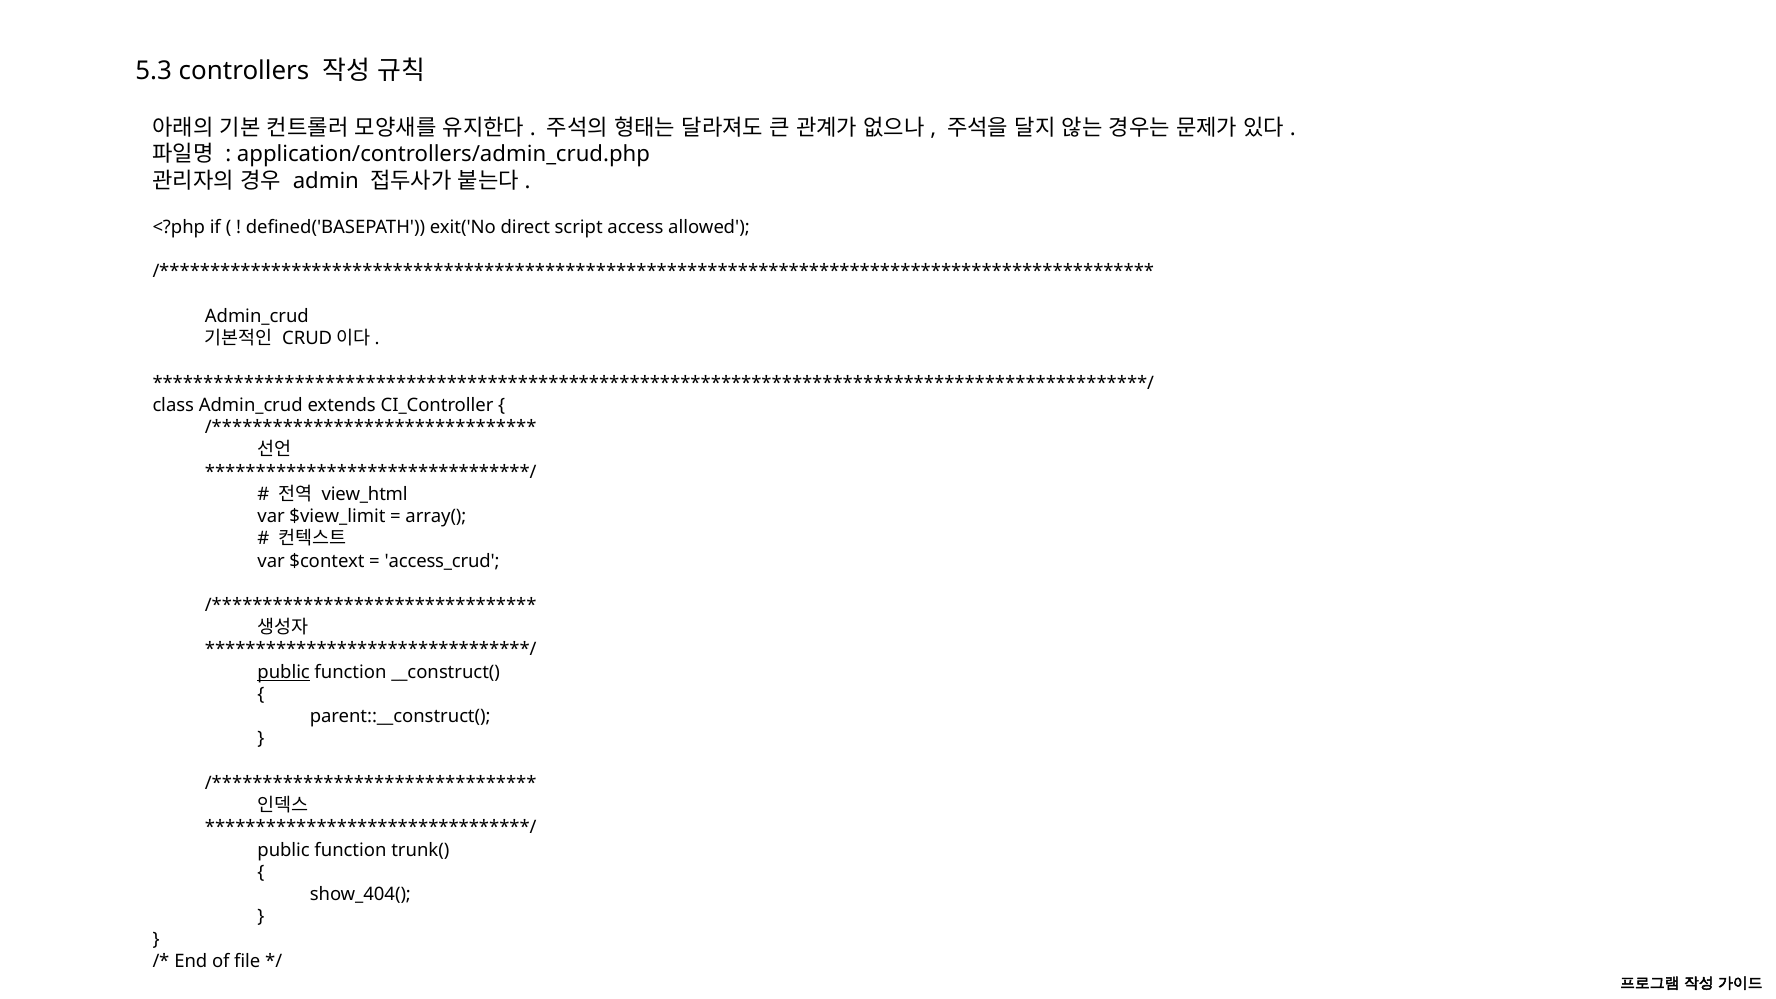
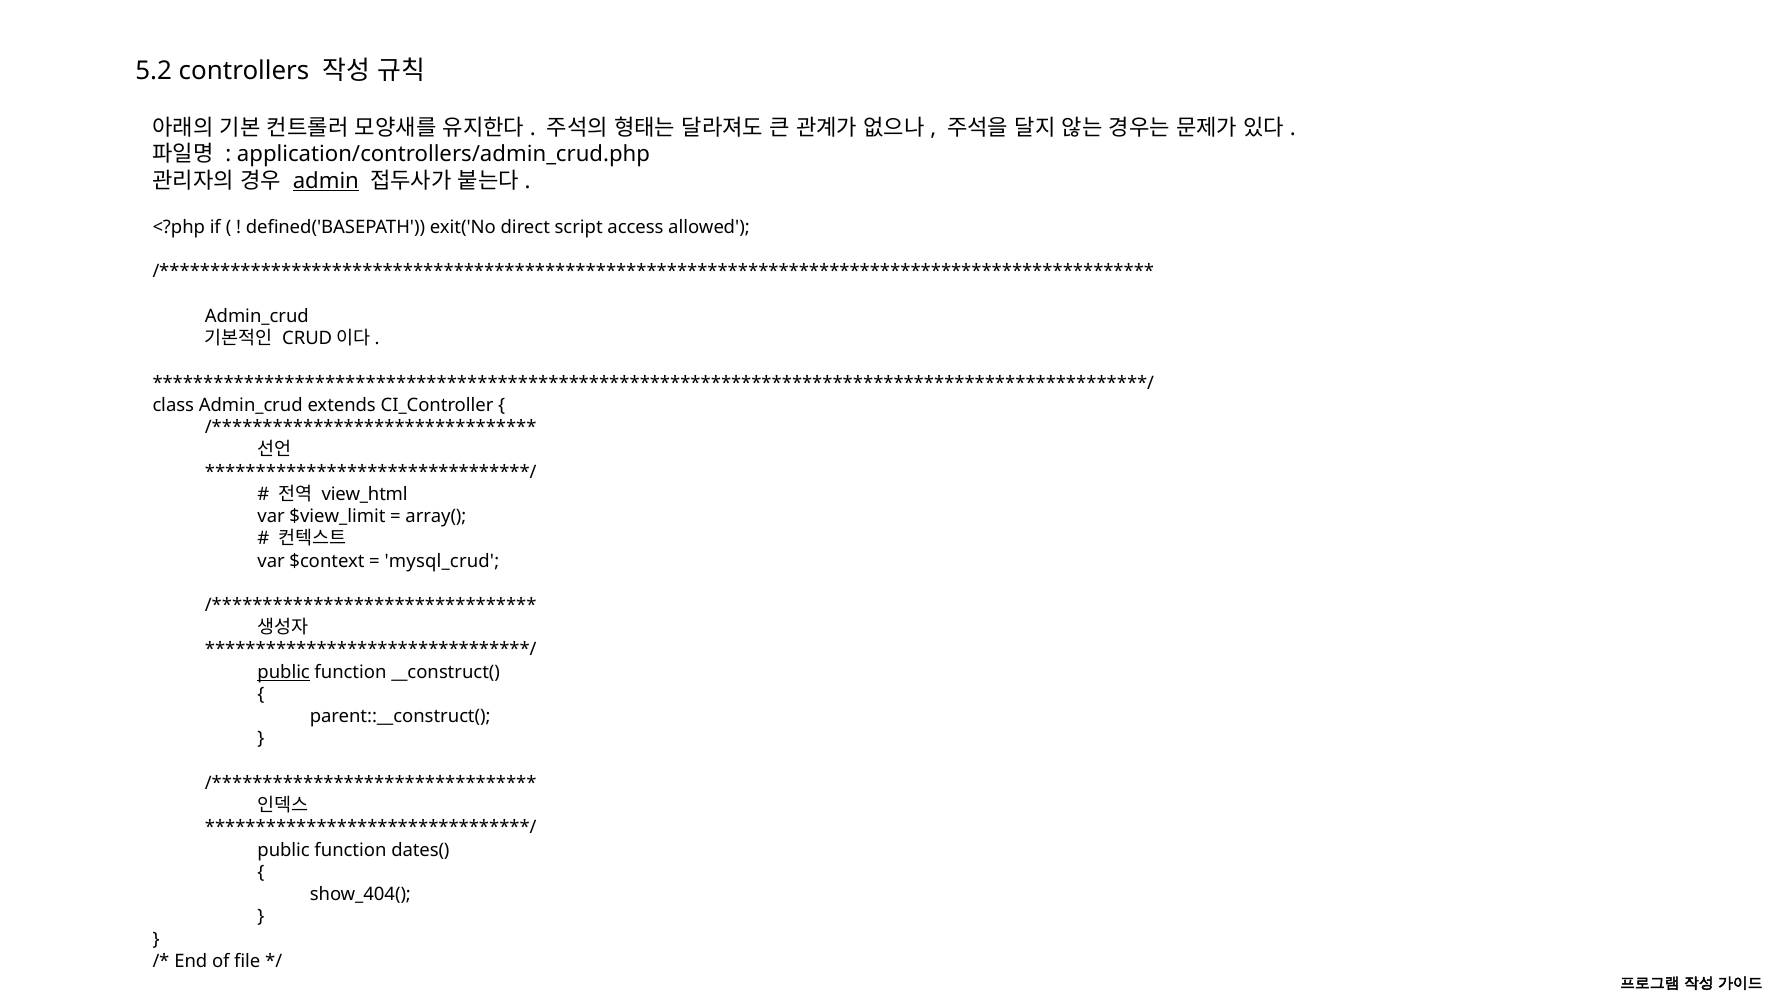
5.3: 5.3 -> 5.2
admin underline: none -> present
access_crud: access_crud -> mysql_crud
trunk(: trunk( -> dates(
